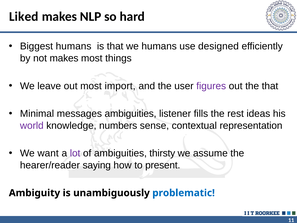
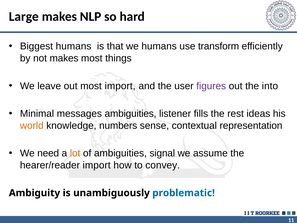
Liked: Liked -> Large
designed: designed -> transform
the that: that -> into
world colour: purple -> orange
want: want -> need
lot colour: purple -> orange
thirsty: thirsty -> signal
hearer/reader saying: saying -> import
present: present -> convey
